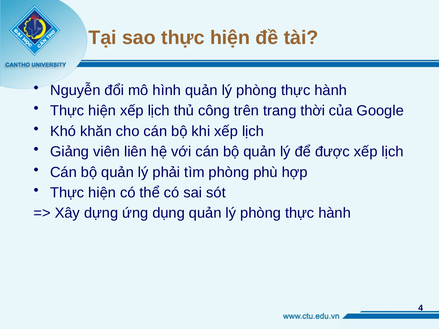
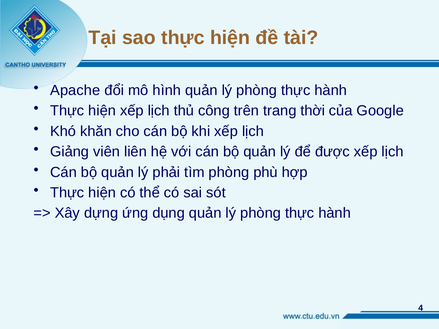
Nguyễn: Nguyễn -> Apache
